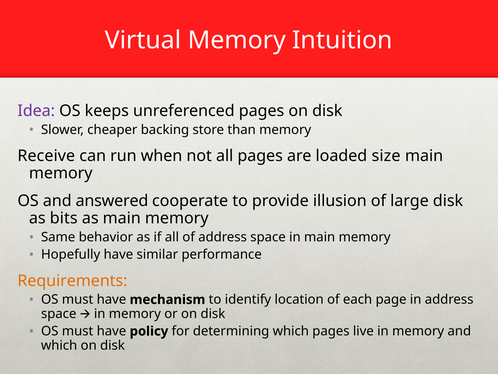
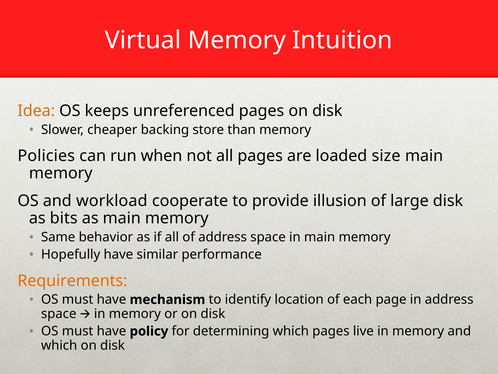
Idea colour: purple -> orange
Receive: Receive -> Policies
answered: answered -> workload
